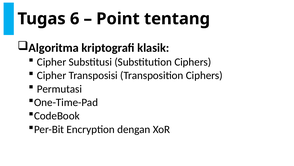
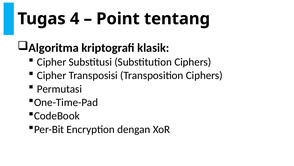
6: 6 -> 4
